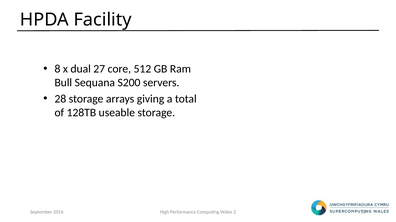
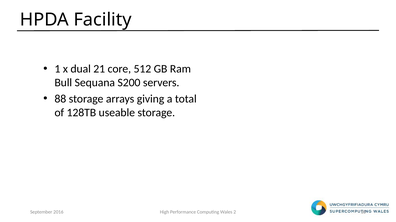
8: 8 -> 1
27: 27 -> 21
28: 28 -> 88
